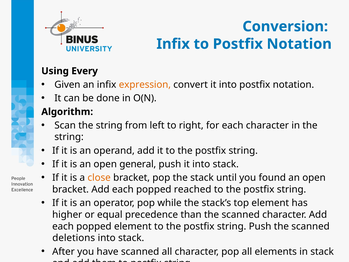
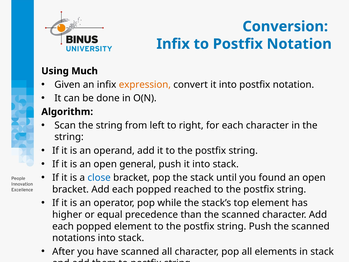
Every: Every -> Much
close colour: orange -> blue
deletions: deletions -> notations
